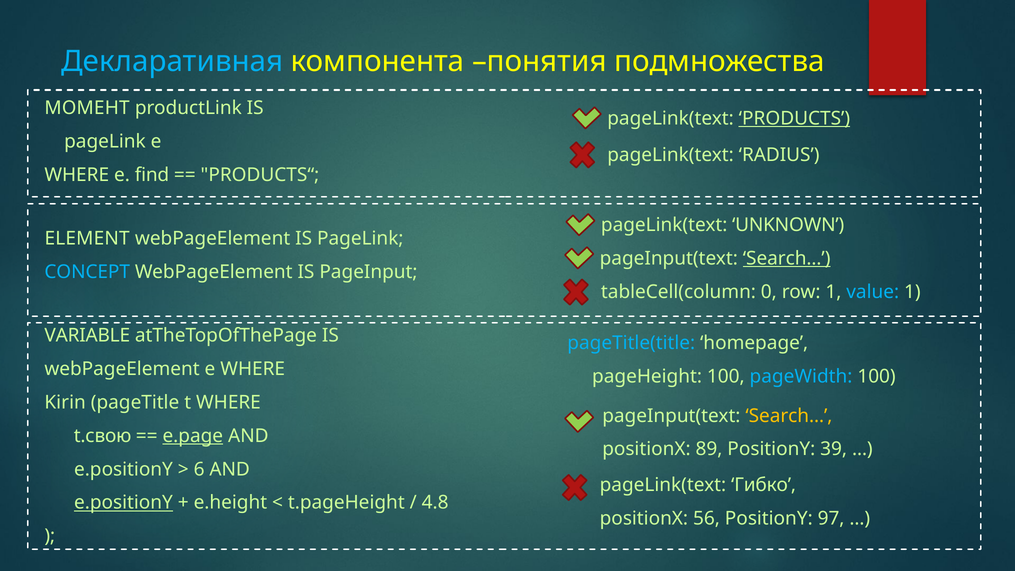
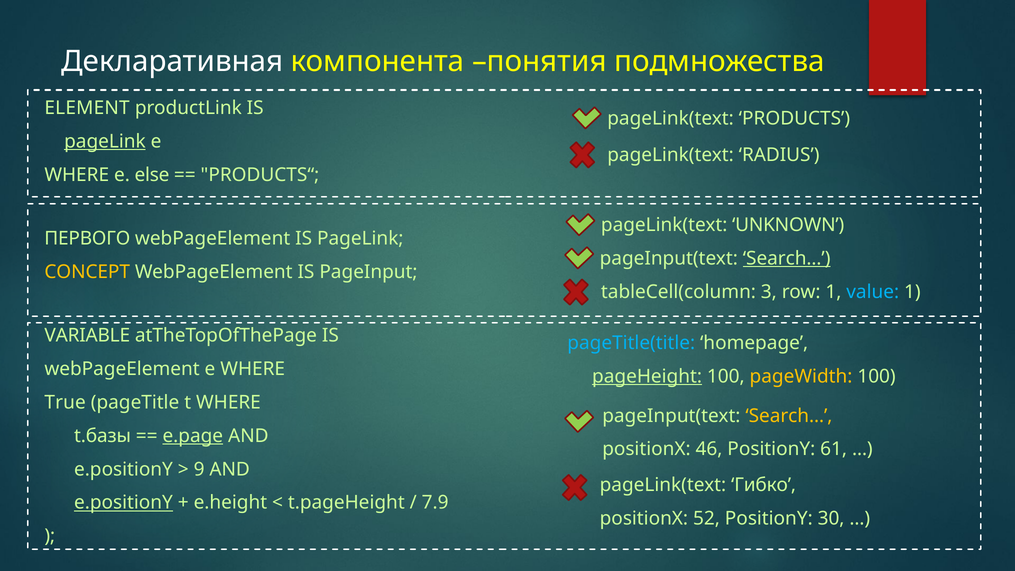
Декларативная colour: light blue -> white
МОМЕНТ: МОМЕНТ -> ELEMENT
PRODUCTS underline: present -> none
pageLink at (105, 141) underline: none -> present
find: find -> else
ELEMENT: ELEMENT -> ПЕРВОГО
CONCEPT colour: light blue -> yellow
0: 0 -> 3
pageHeight underline: none -> present
pageWidth colour: light blue -> yellow
Kirin: Kirin -> True
t.свою: t.свою -> t.базы
89: 89 -> 46
39: 39 -> 61
6: 6 -> 9
4.8: 4.8 -> 7.9
56: 56 -> 52
97: 97 -> 30
